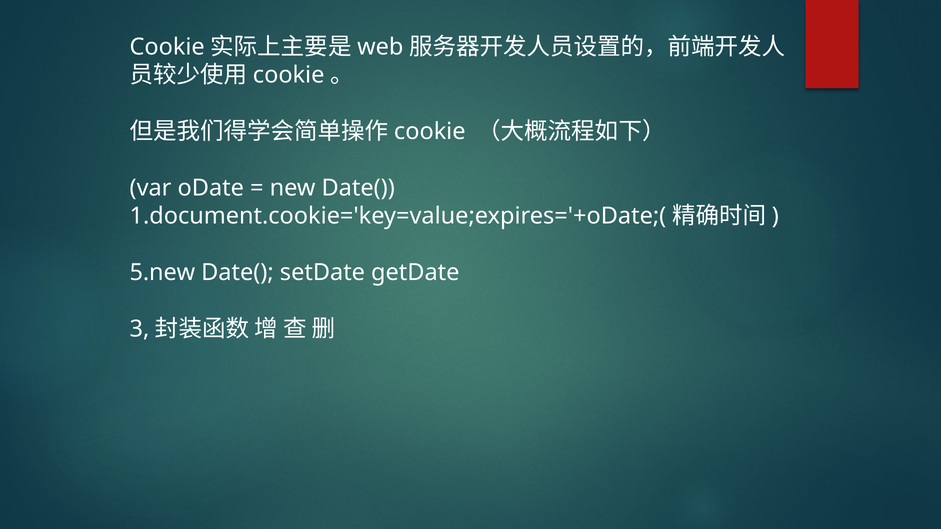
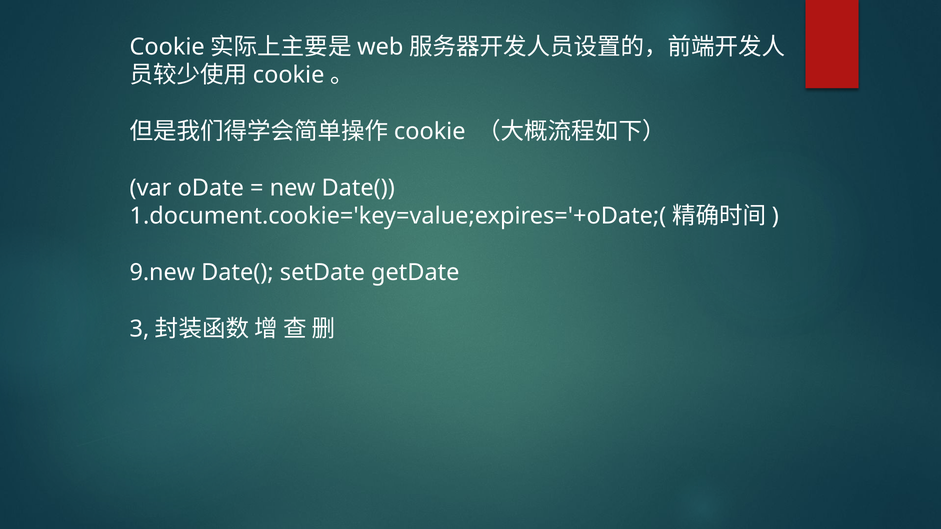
5.new: 5.new -> 9.new
